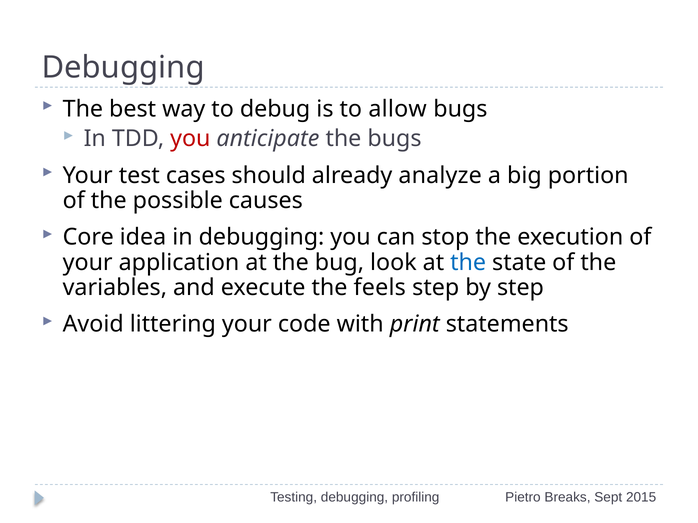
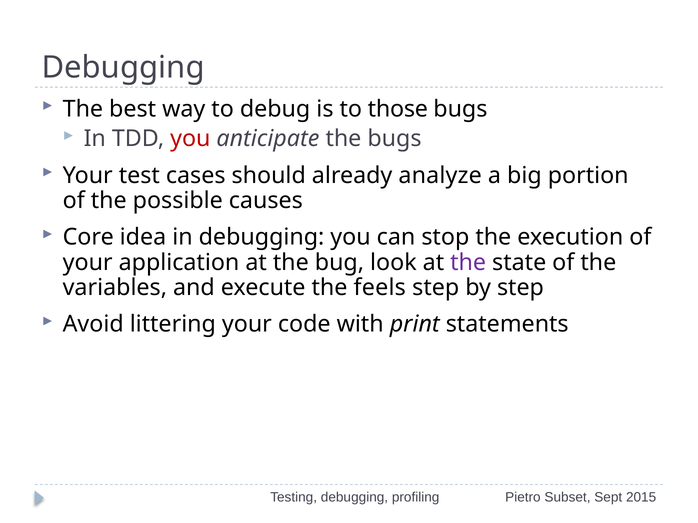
allow: allow -> those
the at (468, 263) colour: blue -> purple
Breaks: Breaks -> Subset
